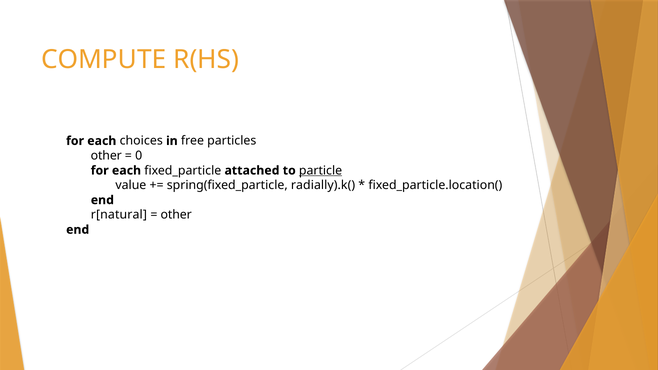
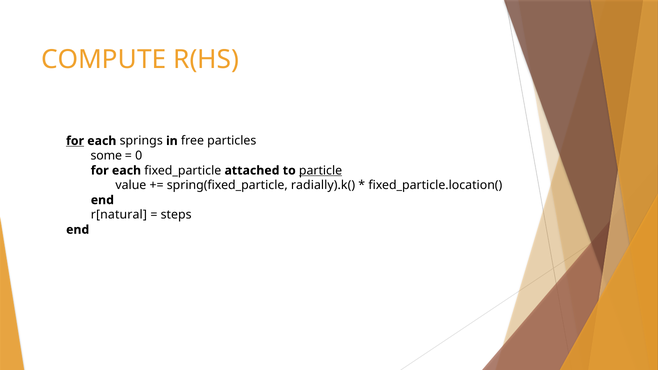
for at (75, 141) underline: none -> present
choices: choices -> springs
other at (106, 156): other -> some
other at (176, 215): other -> steps
